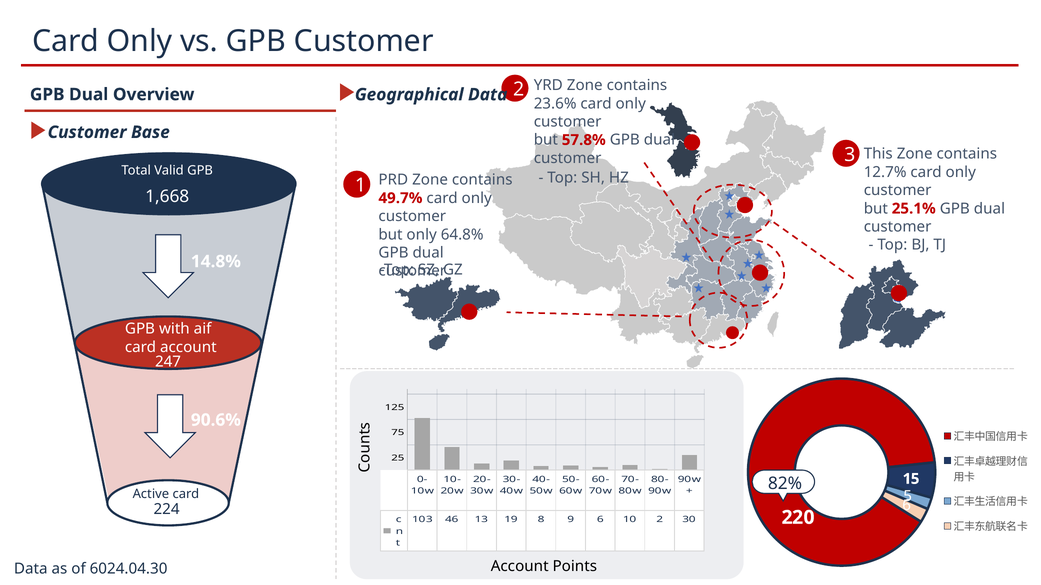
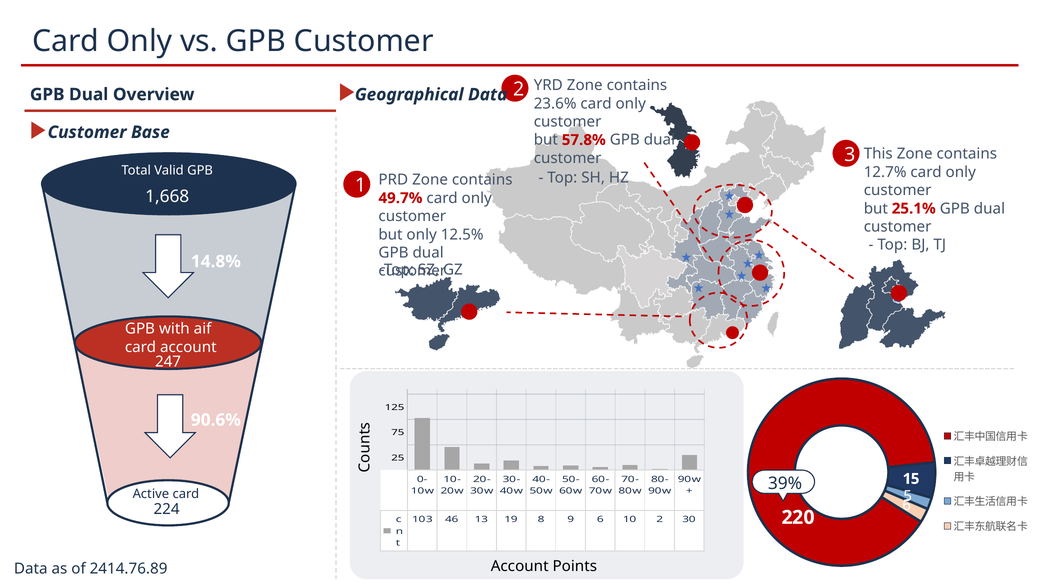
64.8%: 64.8% -> 12.5%
82%: 82% -> 39%
6024.04.30: 6024.04.30 -> 2414.76.89
